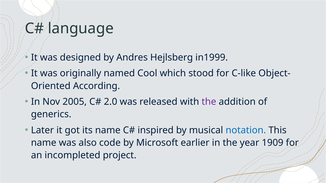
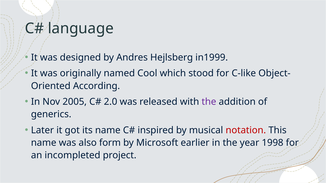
notation colour: blue -> red
code: code -> form
1909: 1909 -> 1998
